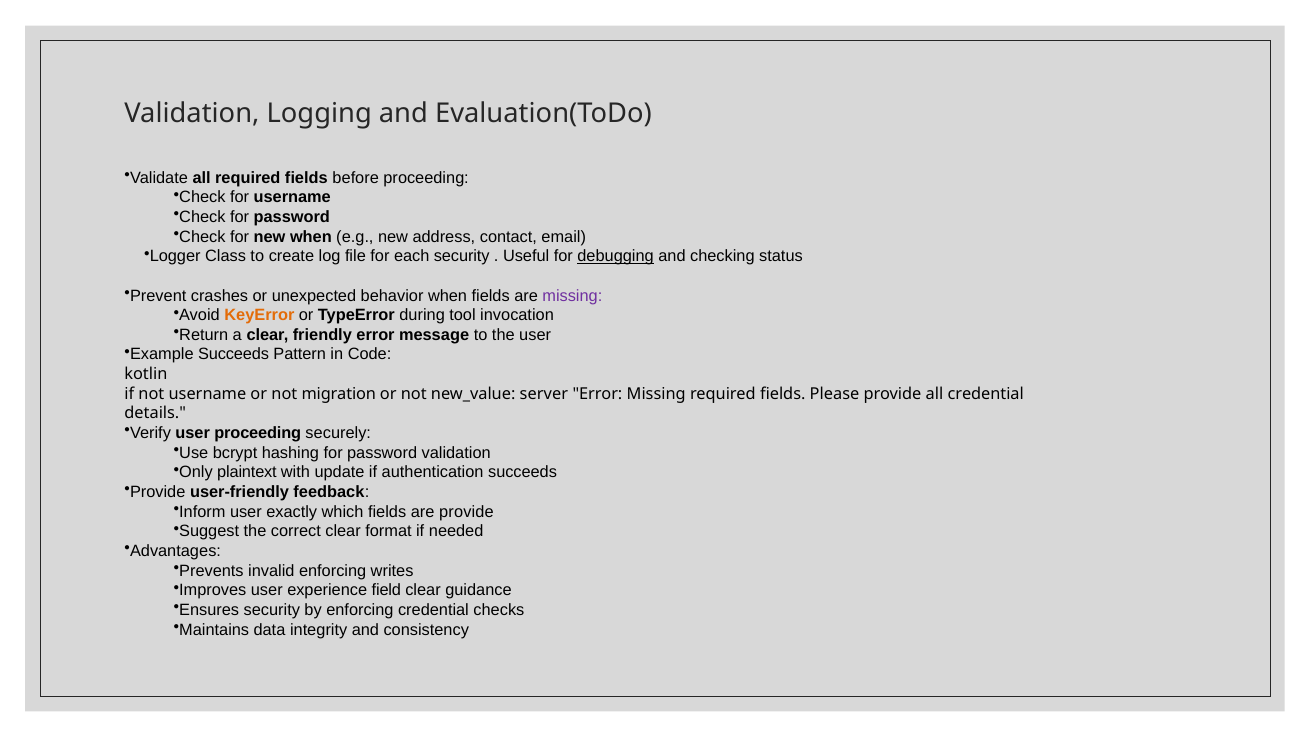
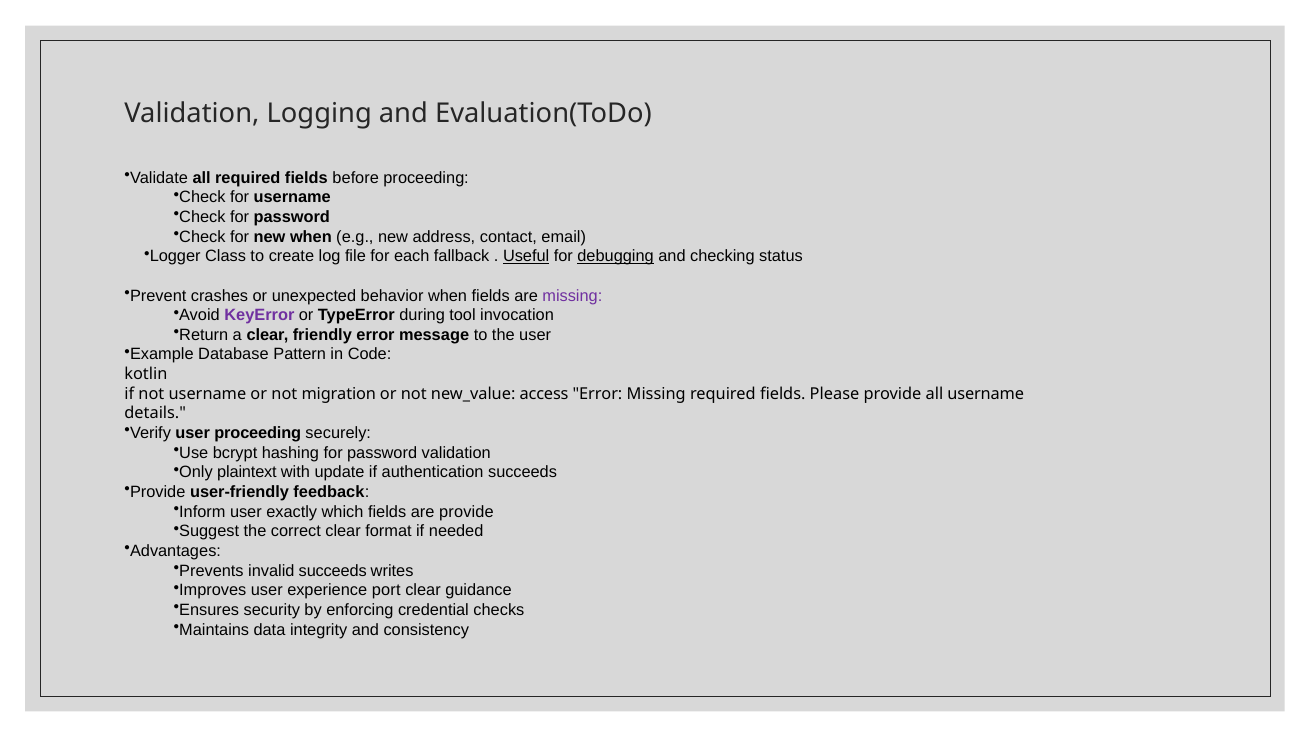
each security: security -> fallback
Useful underline: none -> present
KeyError colour: orange -> purple
Example Succeeds: Succeeds -> Database
server: server -> access
all credential: credential -> username
invalid enforcing: enforcing -> succeeds
field: field -> port
